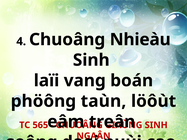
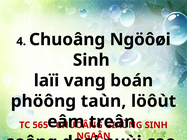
Nhieàu: Nhieàu -> Ngöôøi
